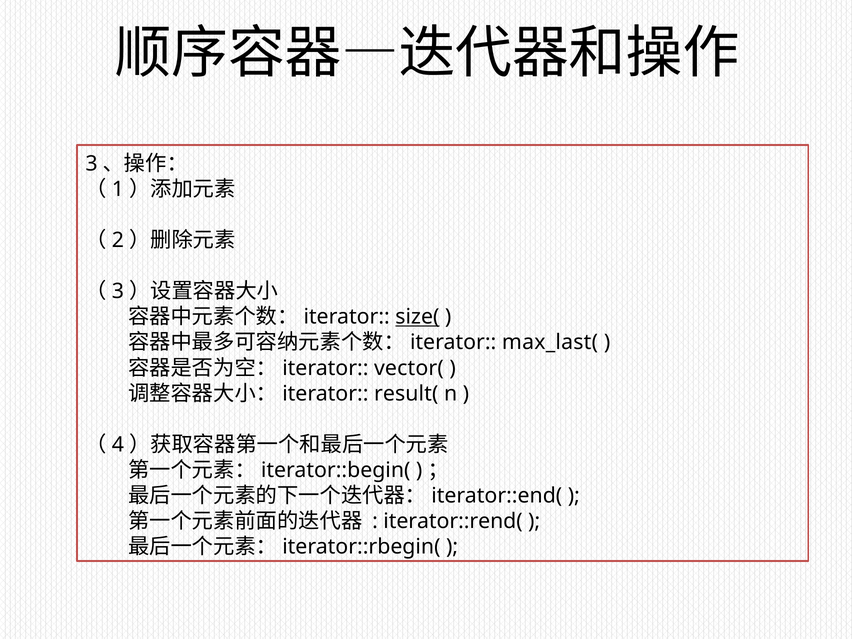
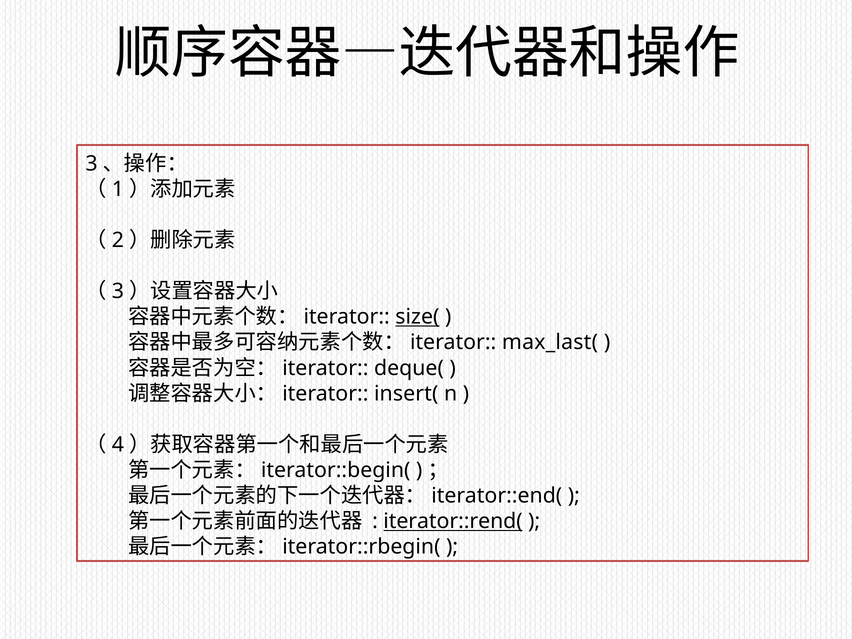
vector(: vector( -> deque(
result(: result( -> insert(
iterator::rend( underline: none -> present
